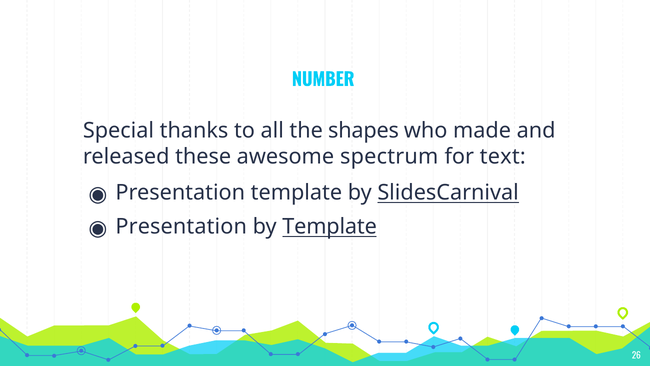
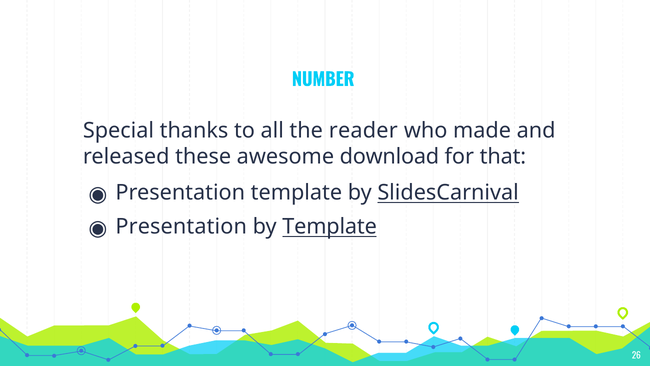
shapes: shapes -> reader
spectrum: spectrum -> download
text: text -> that
